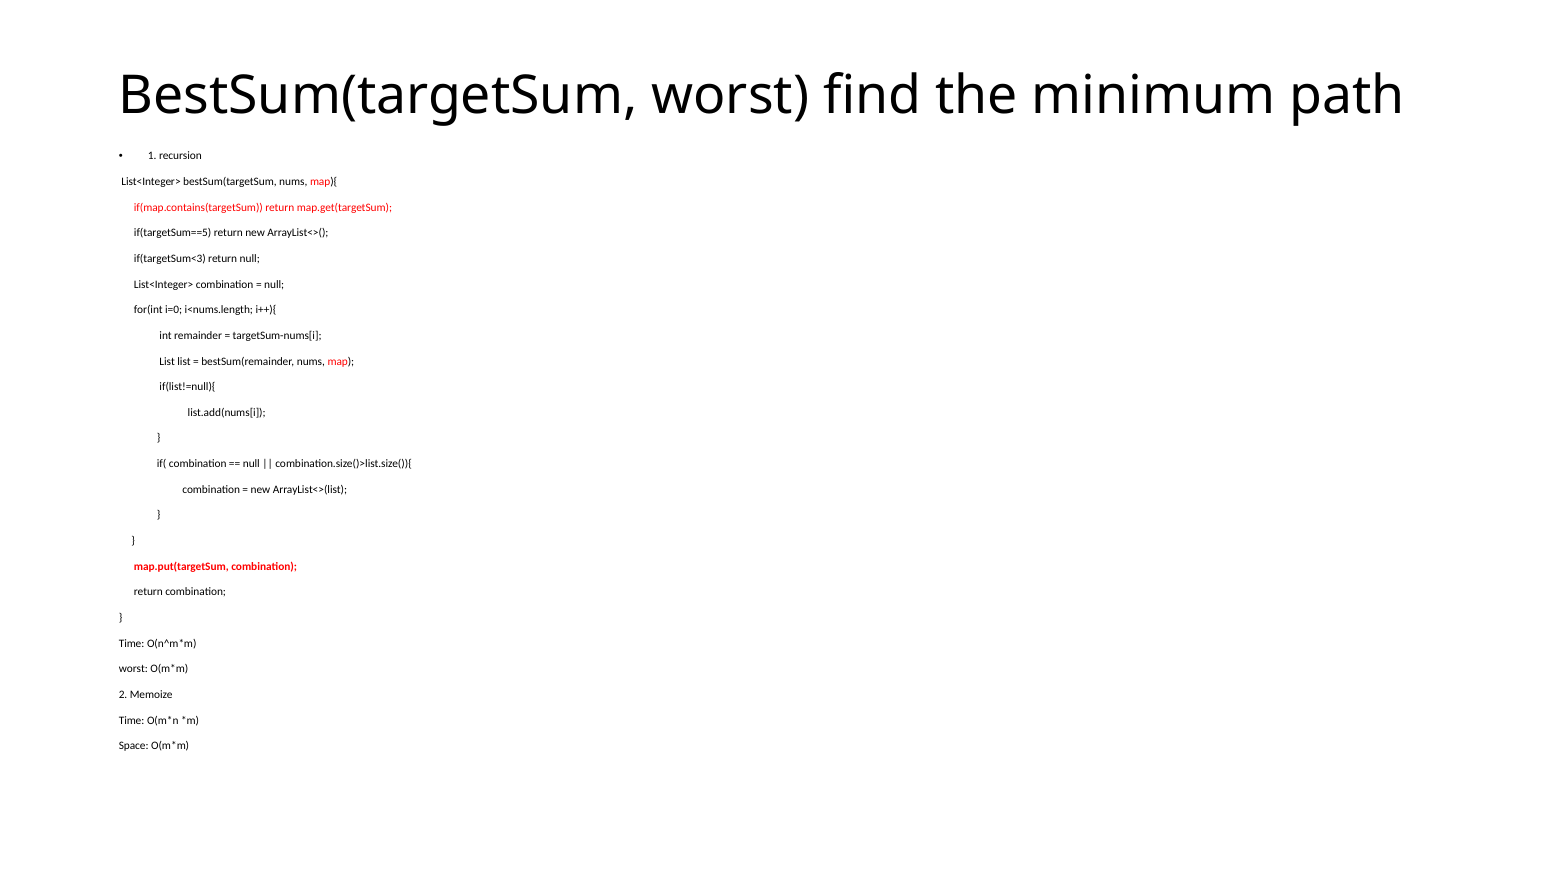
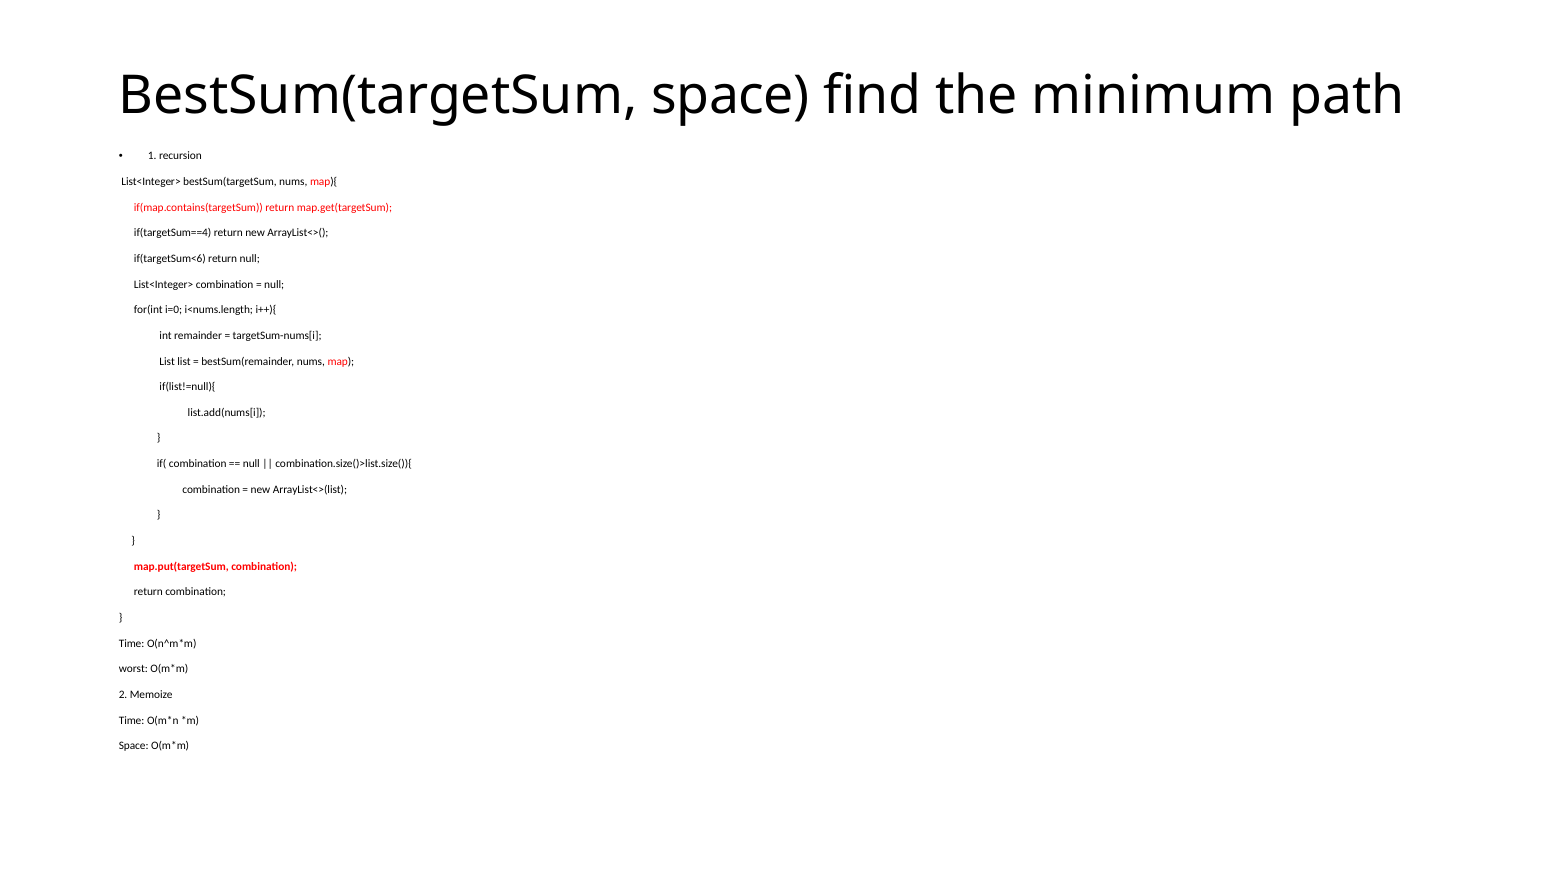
BestSum(targetSum worst: worst -> space
if(targetSum==5: if(targetSum==5 -> if(targetSum==4
if(targetSum<3: if(targetSum<3 -> if(targetSum<6
